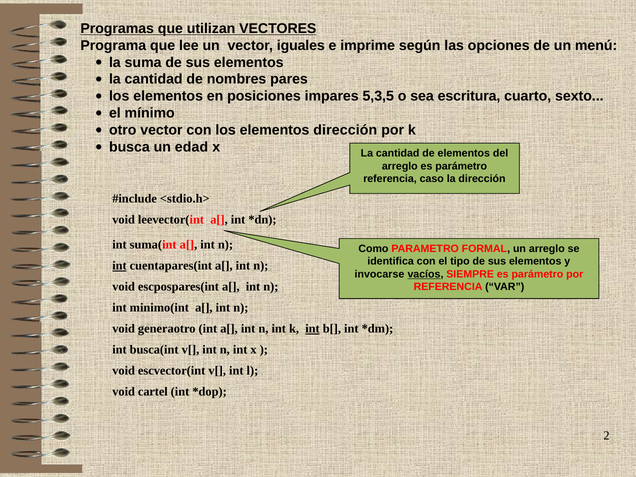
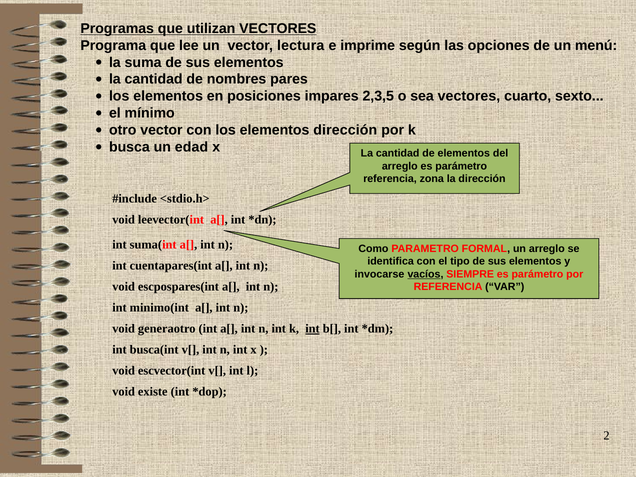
iguales: iguales -> lectura
5,3,5: 5,3,5 -> 2,3,5
sea escritura: escritura -> vectores
caso: caso -> zona
int at (119, 266) underline: present -> none
cartel: cartel -> existe
